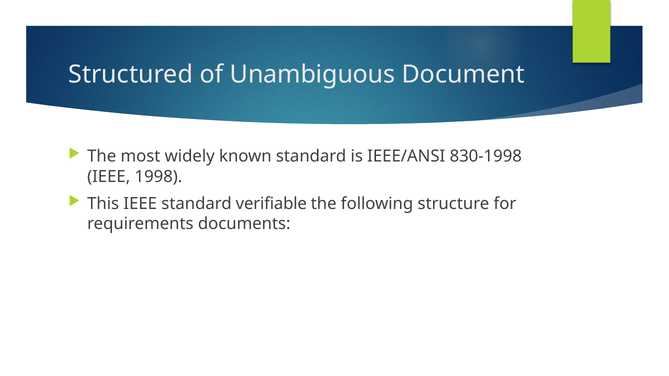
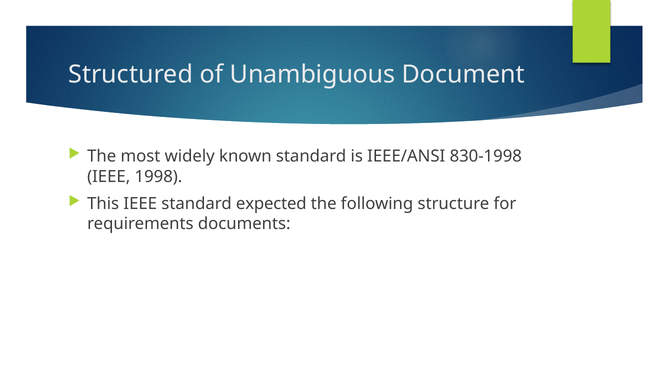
verifiable: verifiable -> expected
